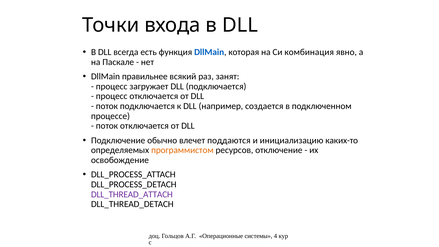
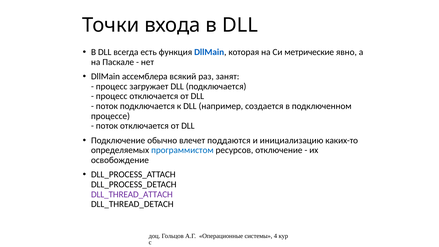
комбинация: комбинация -> метрические
правильнее: правильнее -> ассемблера
программистом colour: orange -> blue
